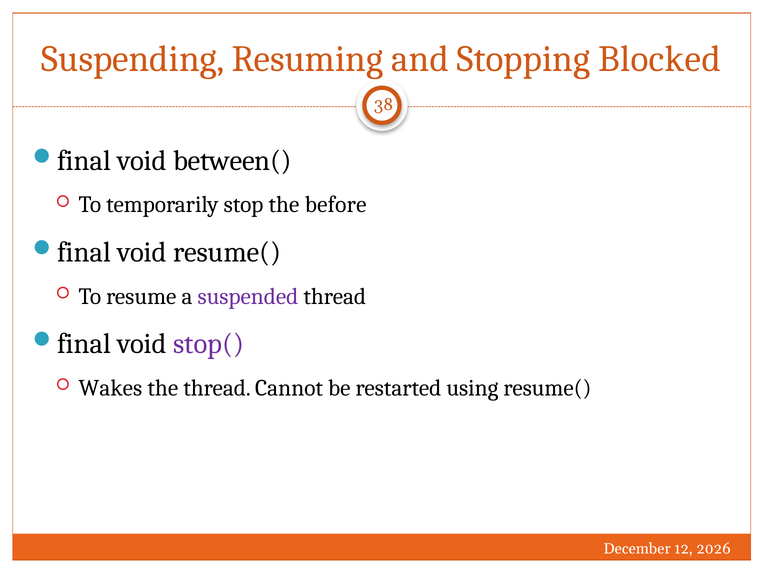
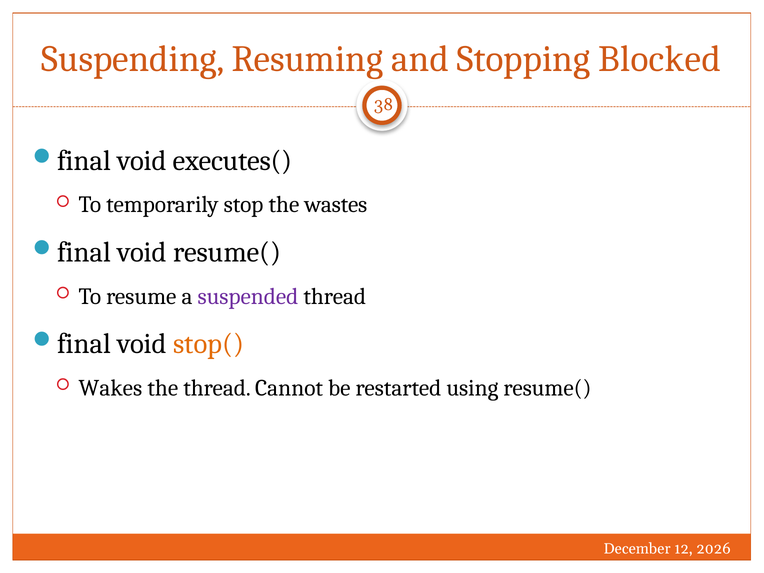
between(: between( -> executes(
before: before -> wastes
stop( colour: purple -> orange
